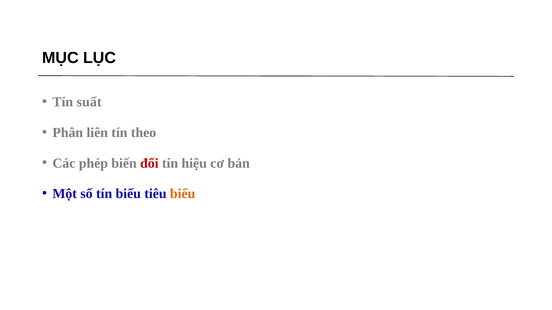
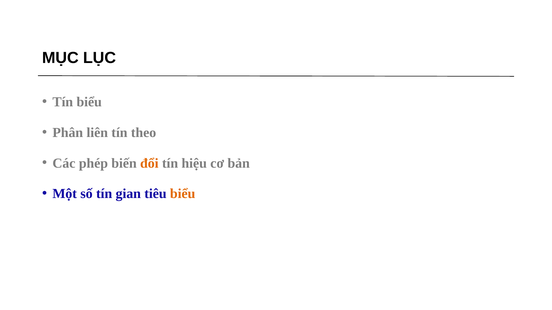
Tín suất: suất -> biểu
đổi colour: red -> orange
tín biểu: biểu -> gian
